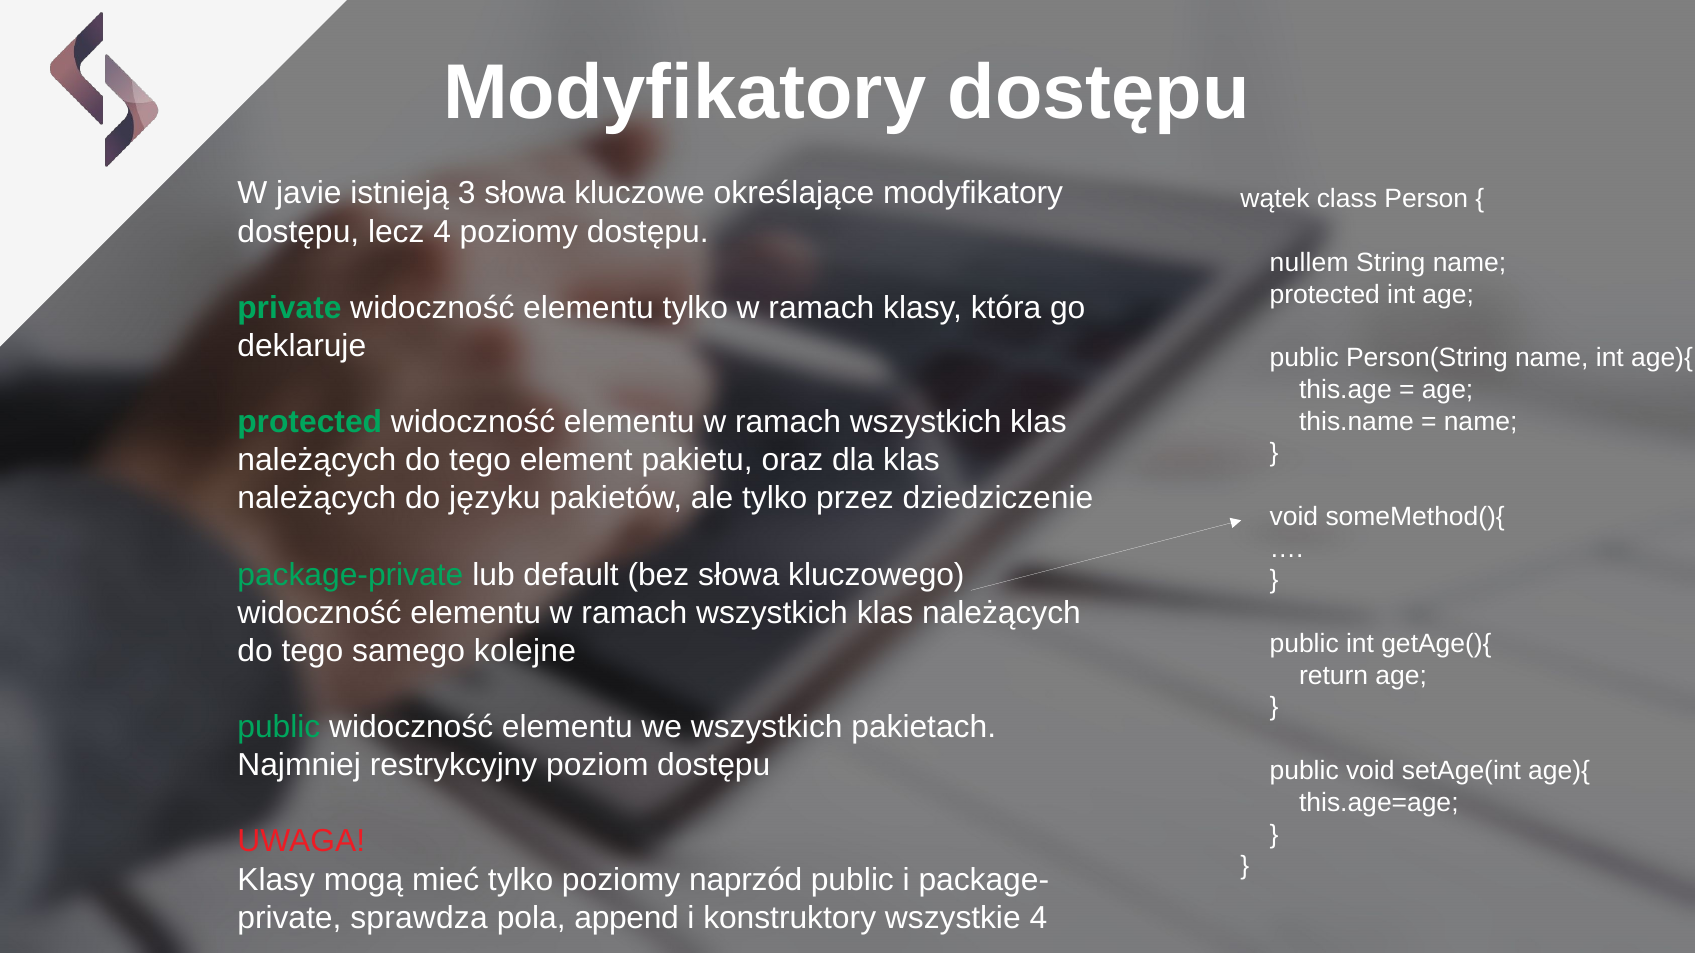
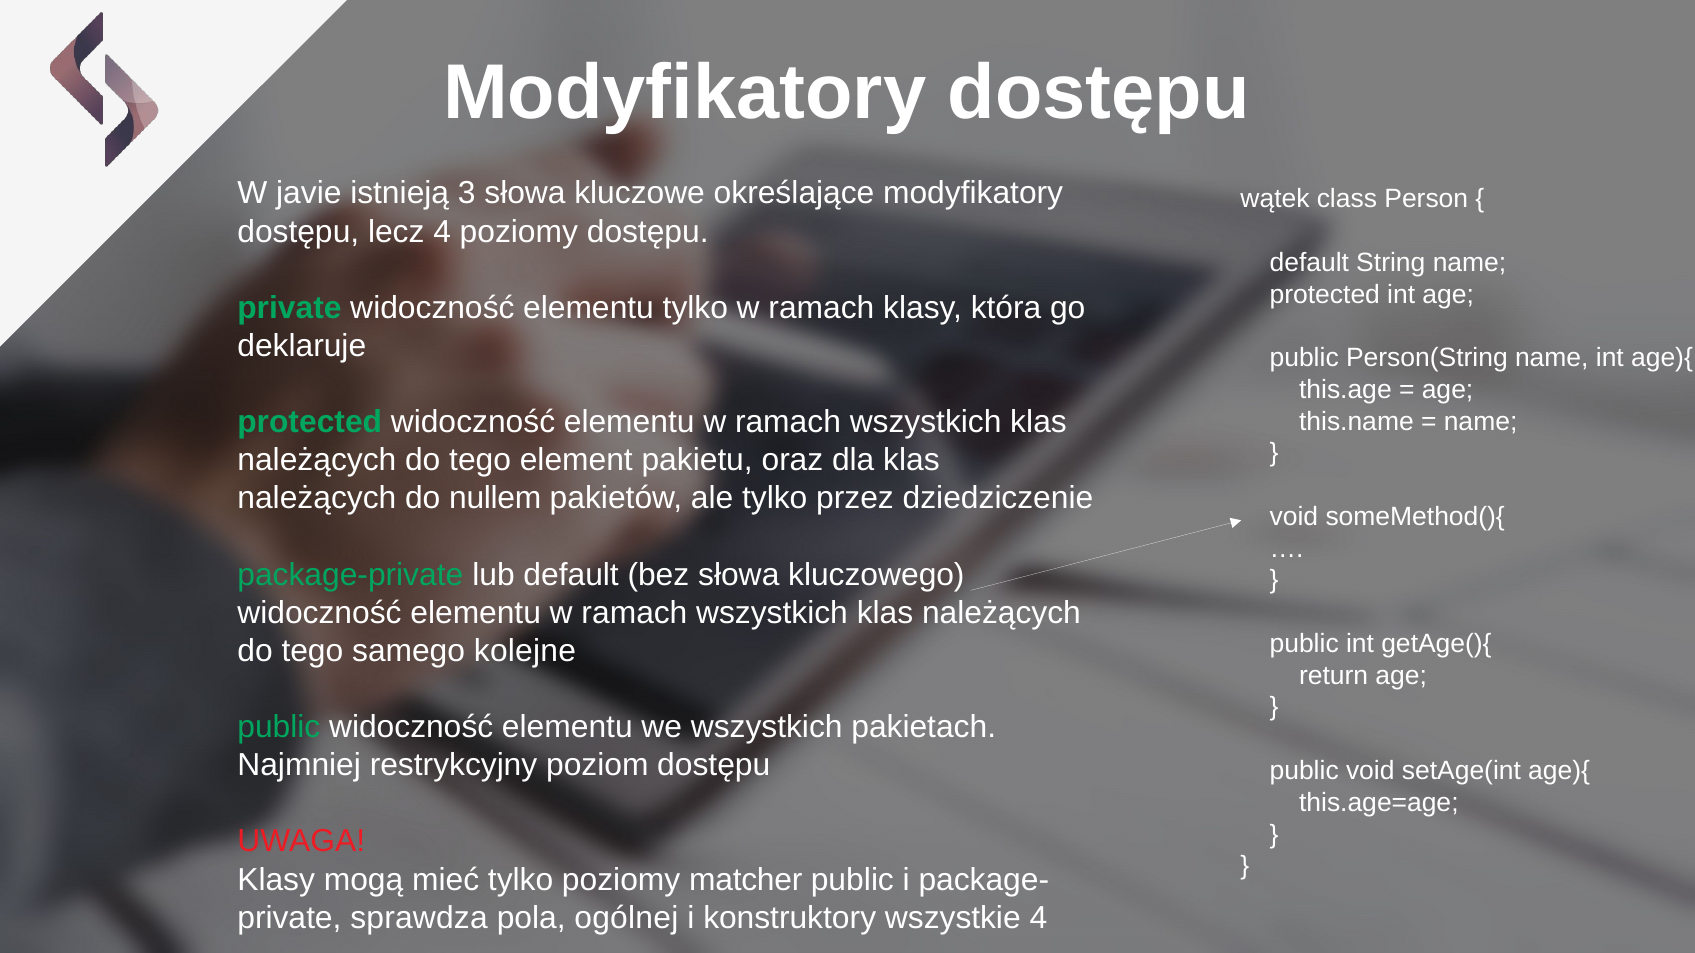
nullem at (1309, 263): nullem -> default
języku: języku -> nullem
naprzód: naprzód -> matcher
append: append -> ogólnej
